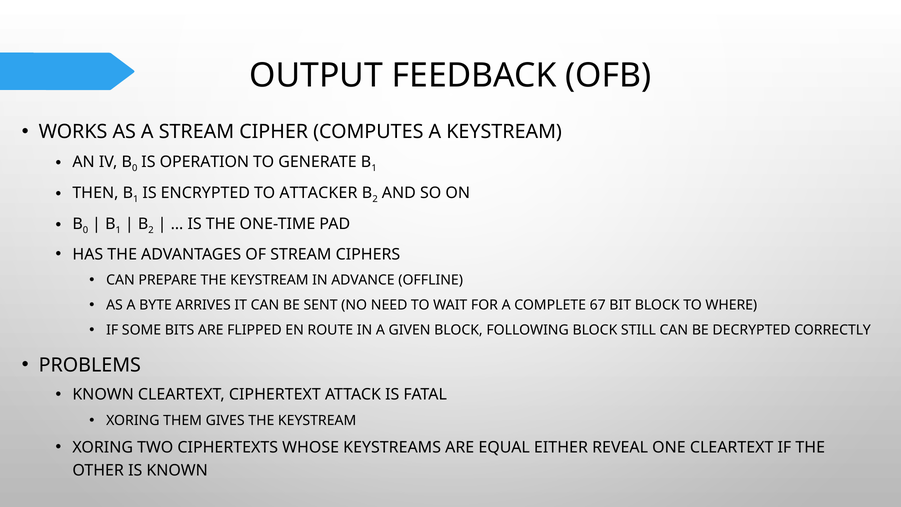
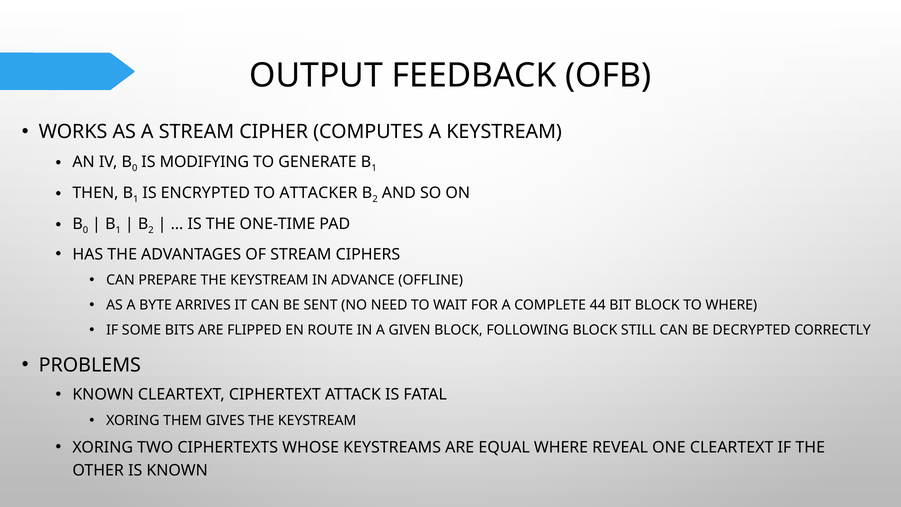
OPERATION: OPERATION -> MODIFYING
67: 67 -> 44
EQUAL EITHER: EITHER -> WHERE
